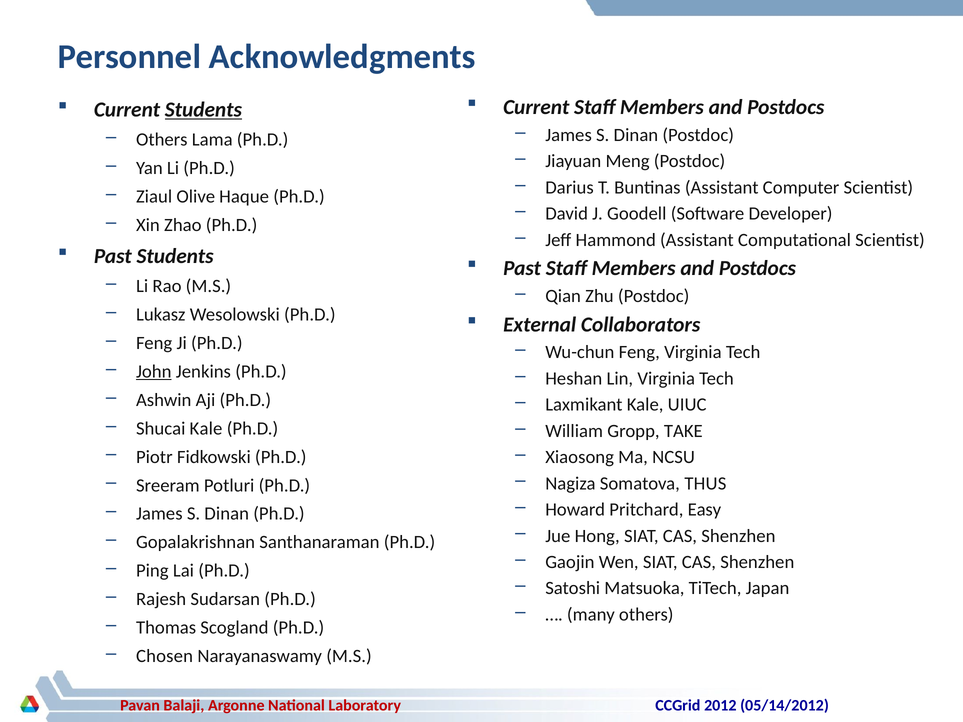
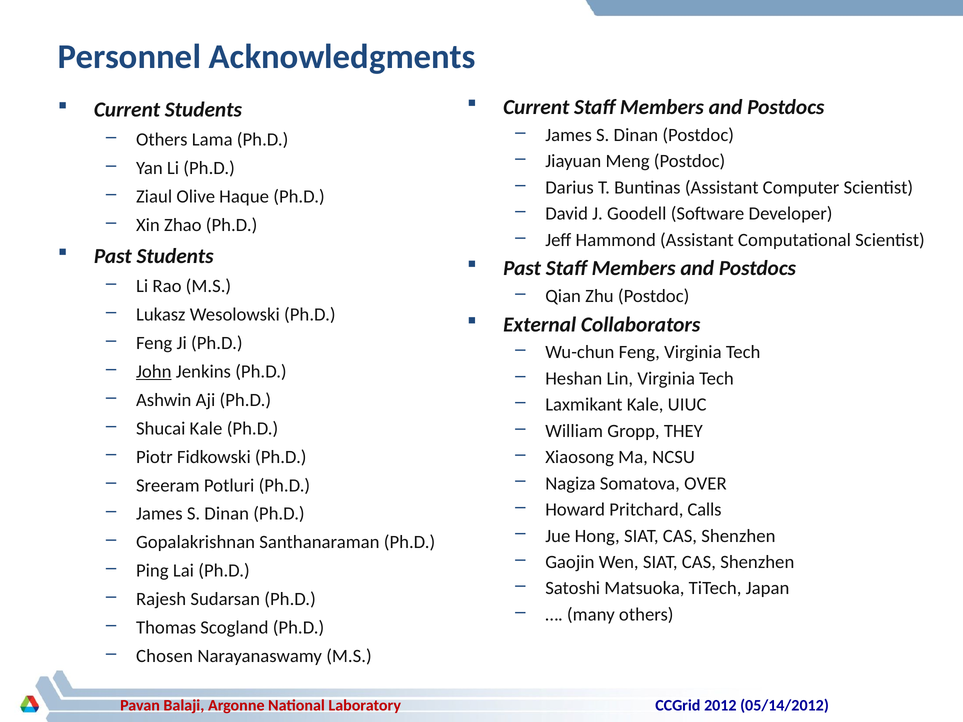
Students at (203, 110) underline: present -> none
TAKE: TAKE -> THEY
THUS: THUS -> OVER
Easy: Easy -> Calls
